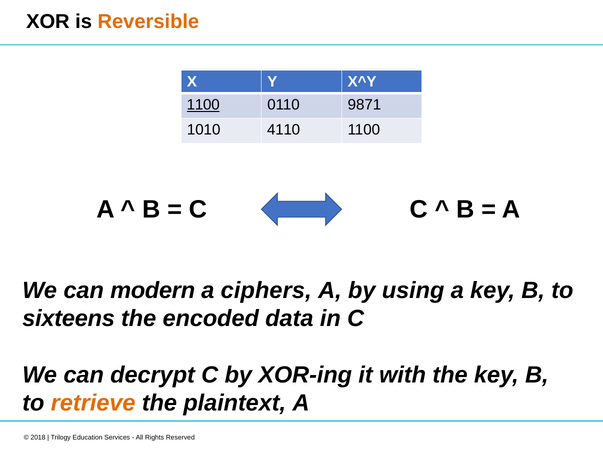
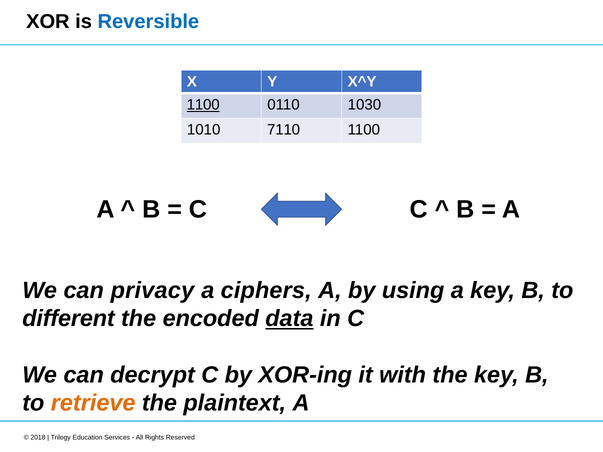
Reversible colour: orange -> blue
9871: 9871 -> 1030
4110: 4110 -> 7110
modern: modern -> privacy
sixteens: sixteens -> different
data underline: none -> present
